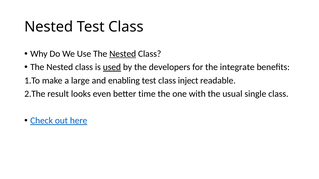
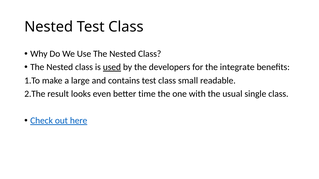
Nested at (123, 54) underline: present -> none
enabling: enabling -> contains
inject: inject -> small
